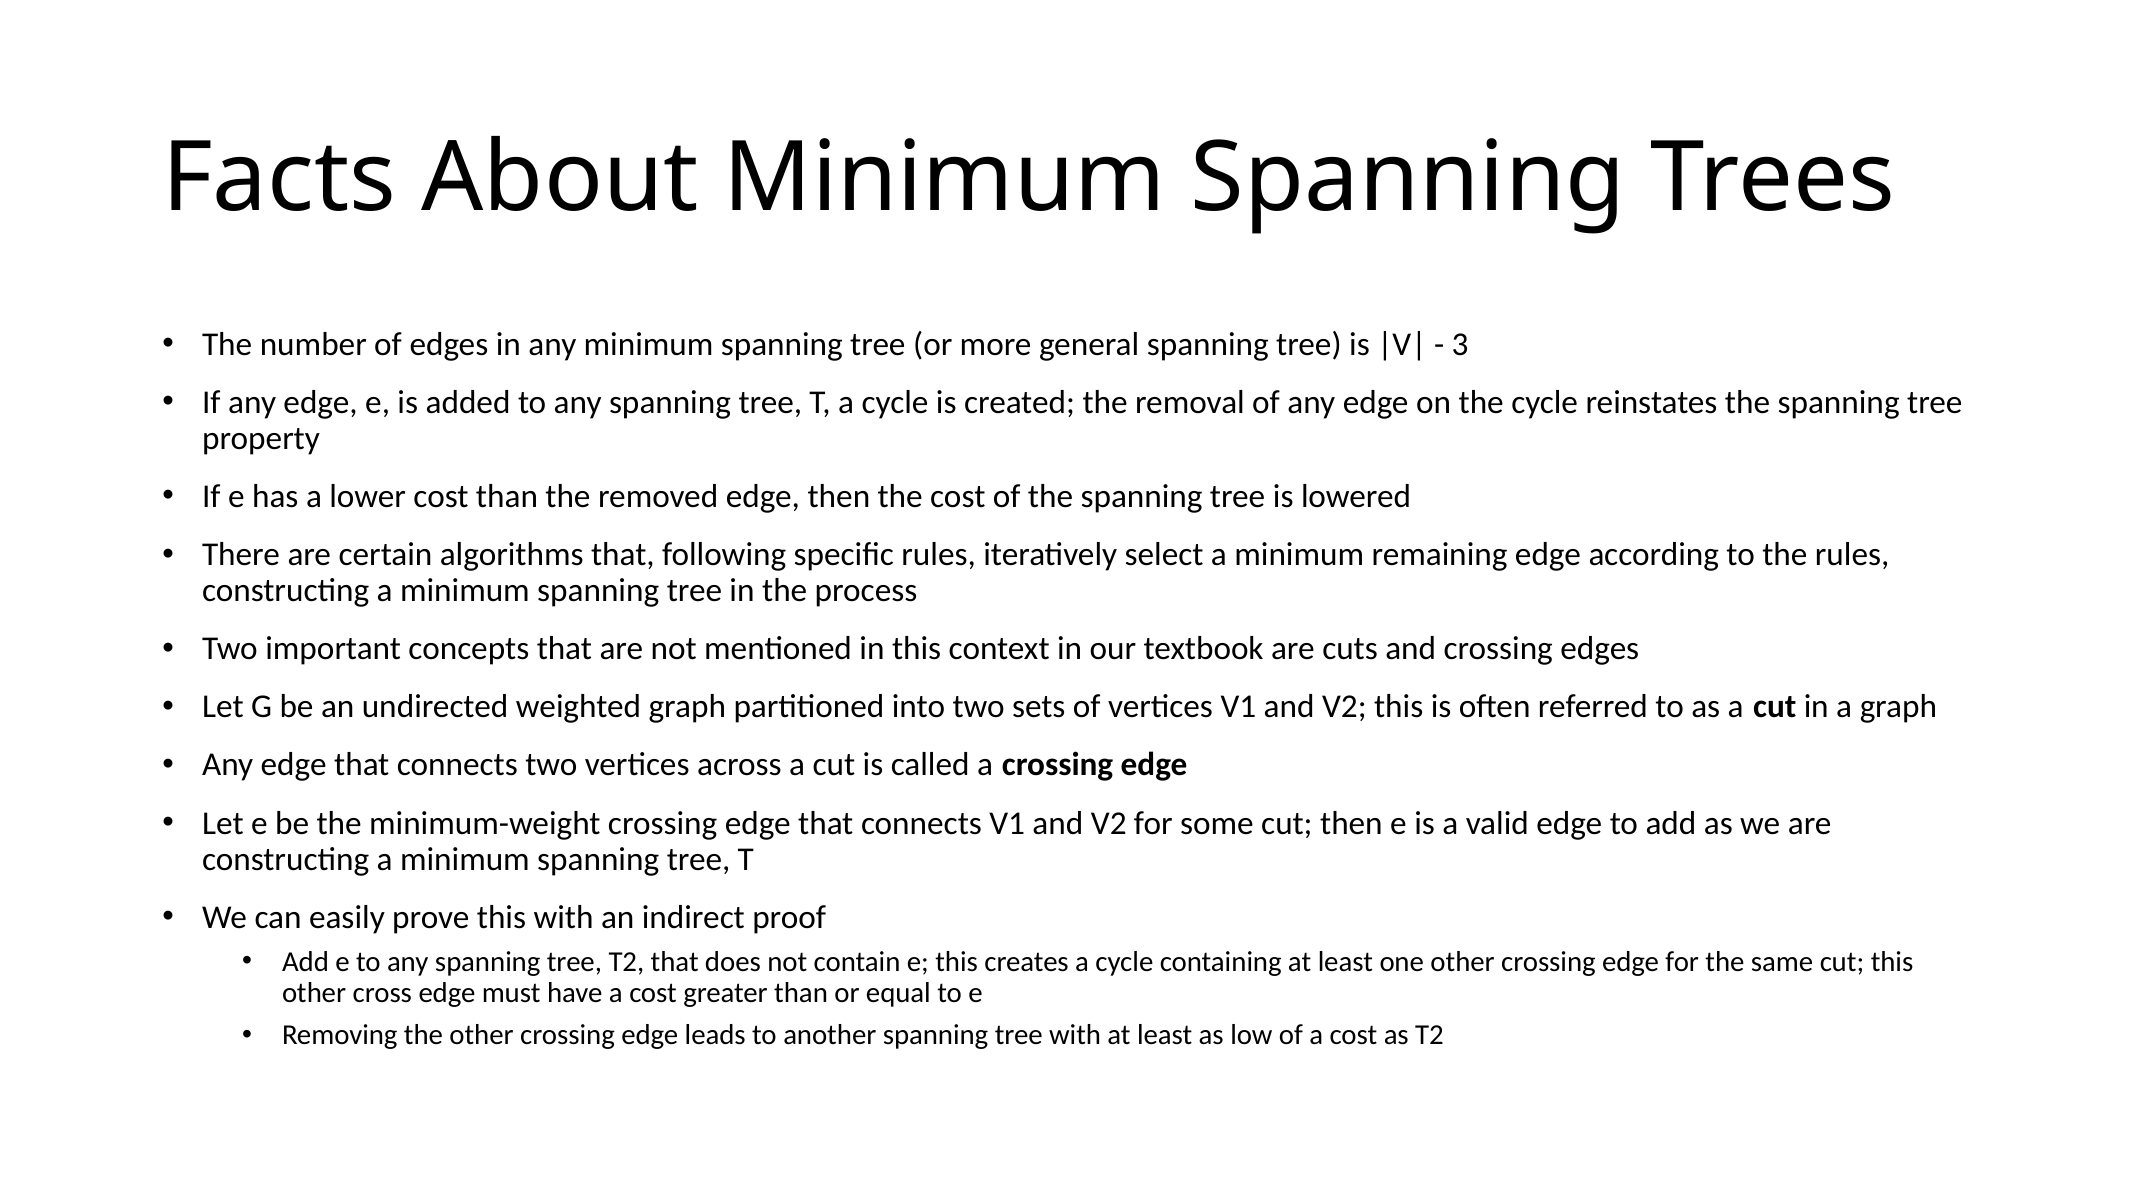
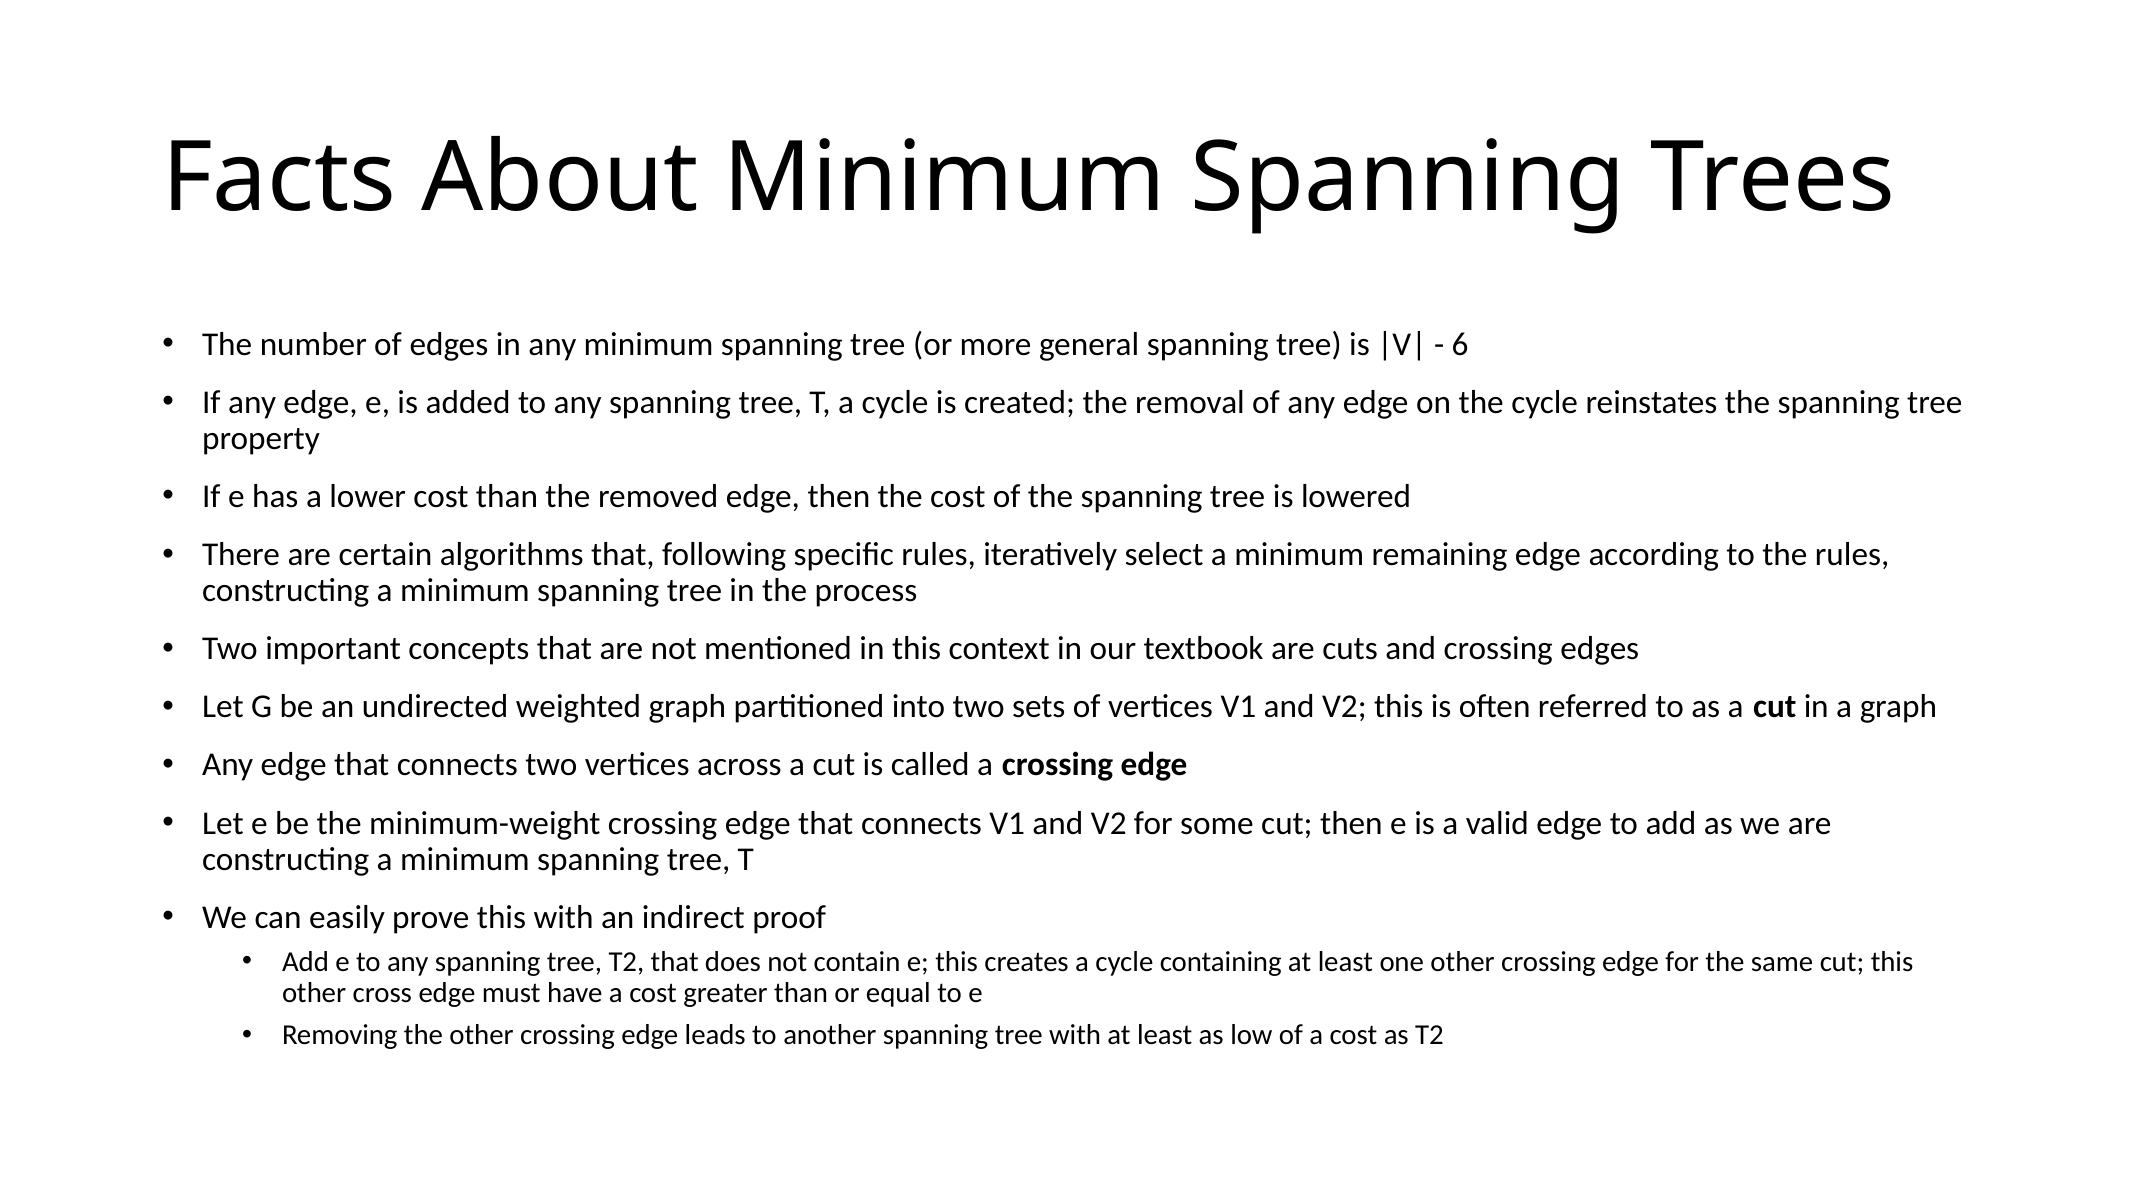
3: 3 -> 6
